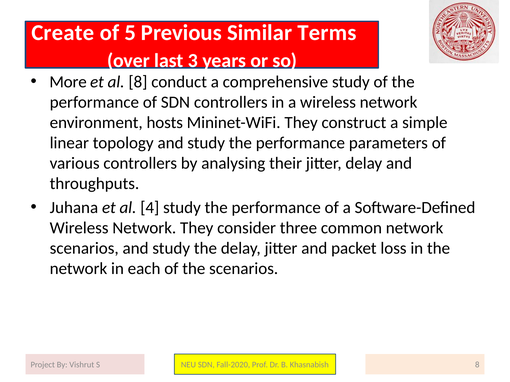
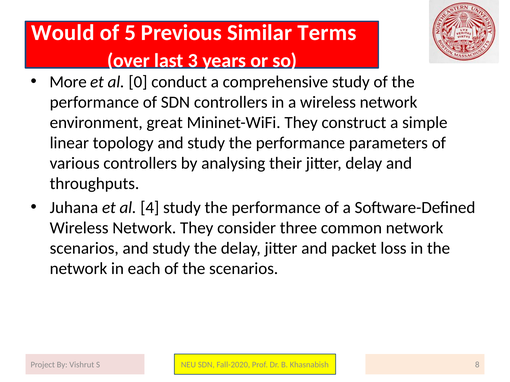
Create: Create -> Would
al 8: 8 -> 0
hosts: hosts -> great
